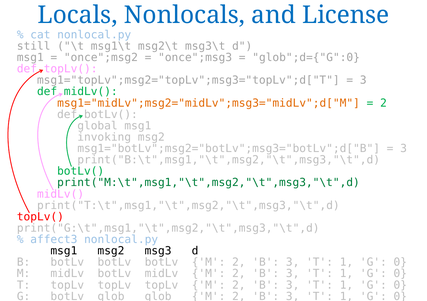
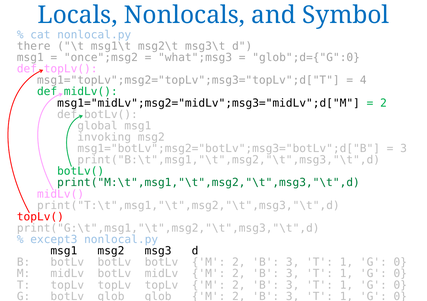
License: License -> Symbol
still: still -> there
once";msg3: once";msg3 -> what";msg3
3 at (363, 80): 3 -> 4
msg1="midLv";msg2="midLv";msg3="midLv";d["M colour: orange -> black
affect3: affect3 -> except3
